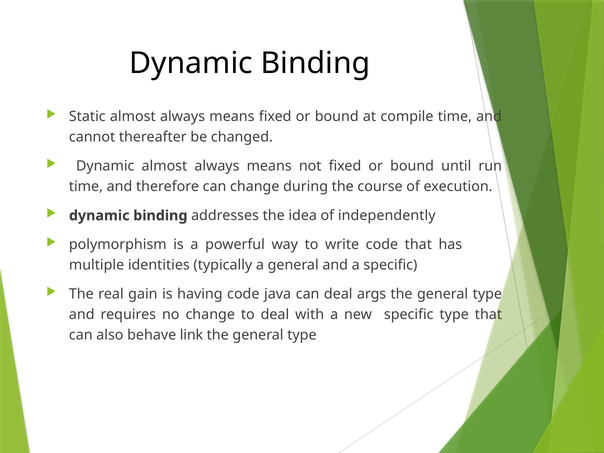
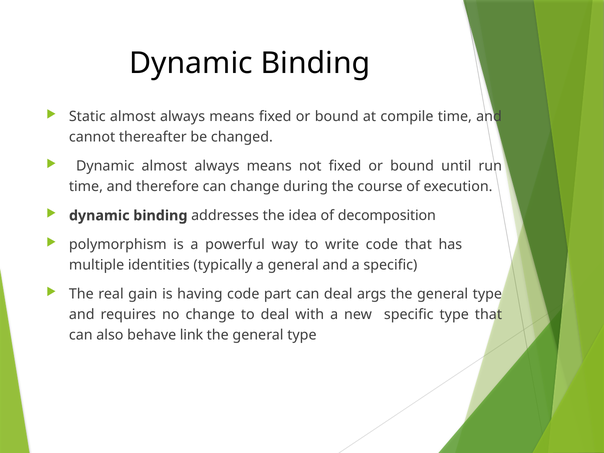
independently: independently -> decomposition
java: java -> part
